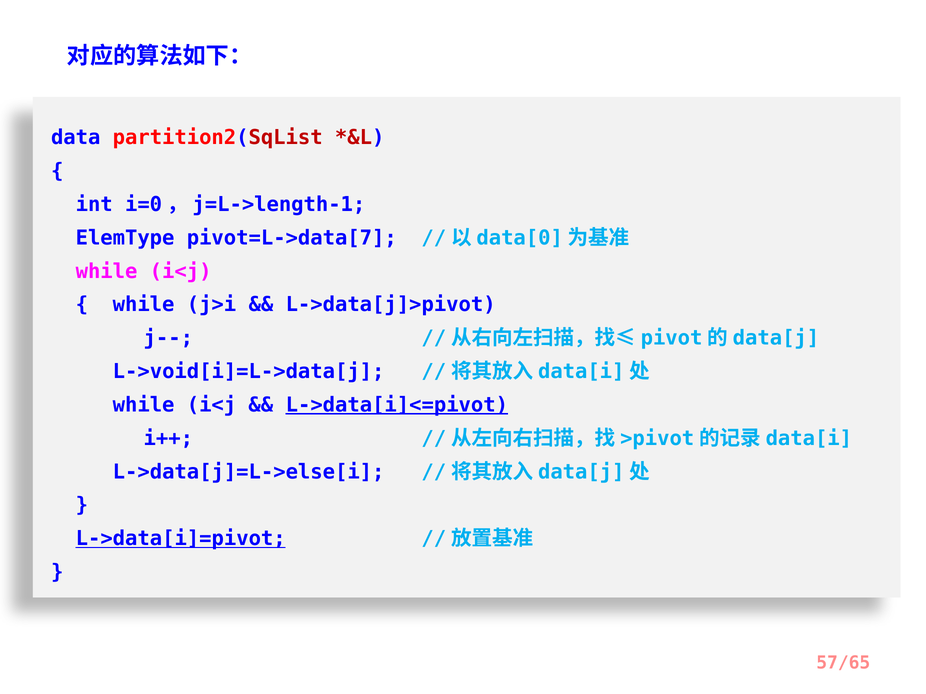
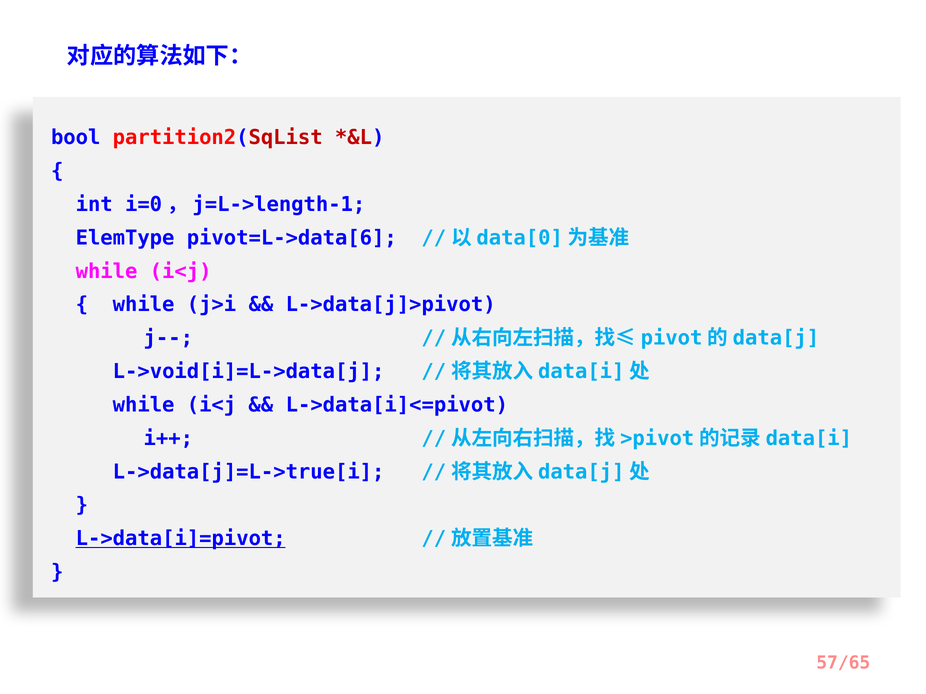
data: data -> bool
pivot=L->data[7: pivot=L->data[7 -> pivot=L->data[6
L->data[i]<=pivot underline: present -> none
L->data[j]=L->else[i: L->data[j]=L->else[i -> L->data[j]=L->true[i
